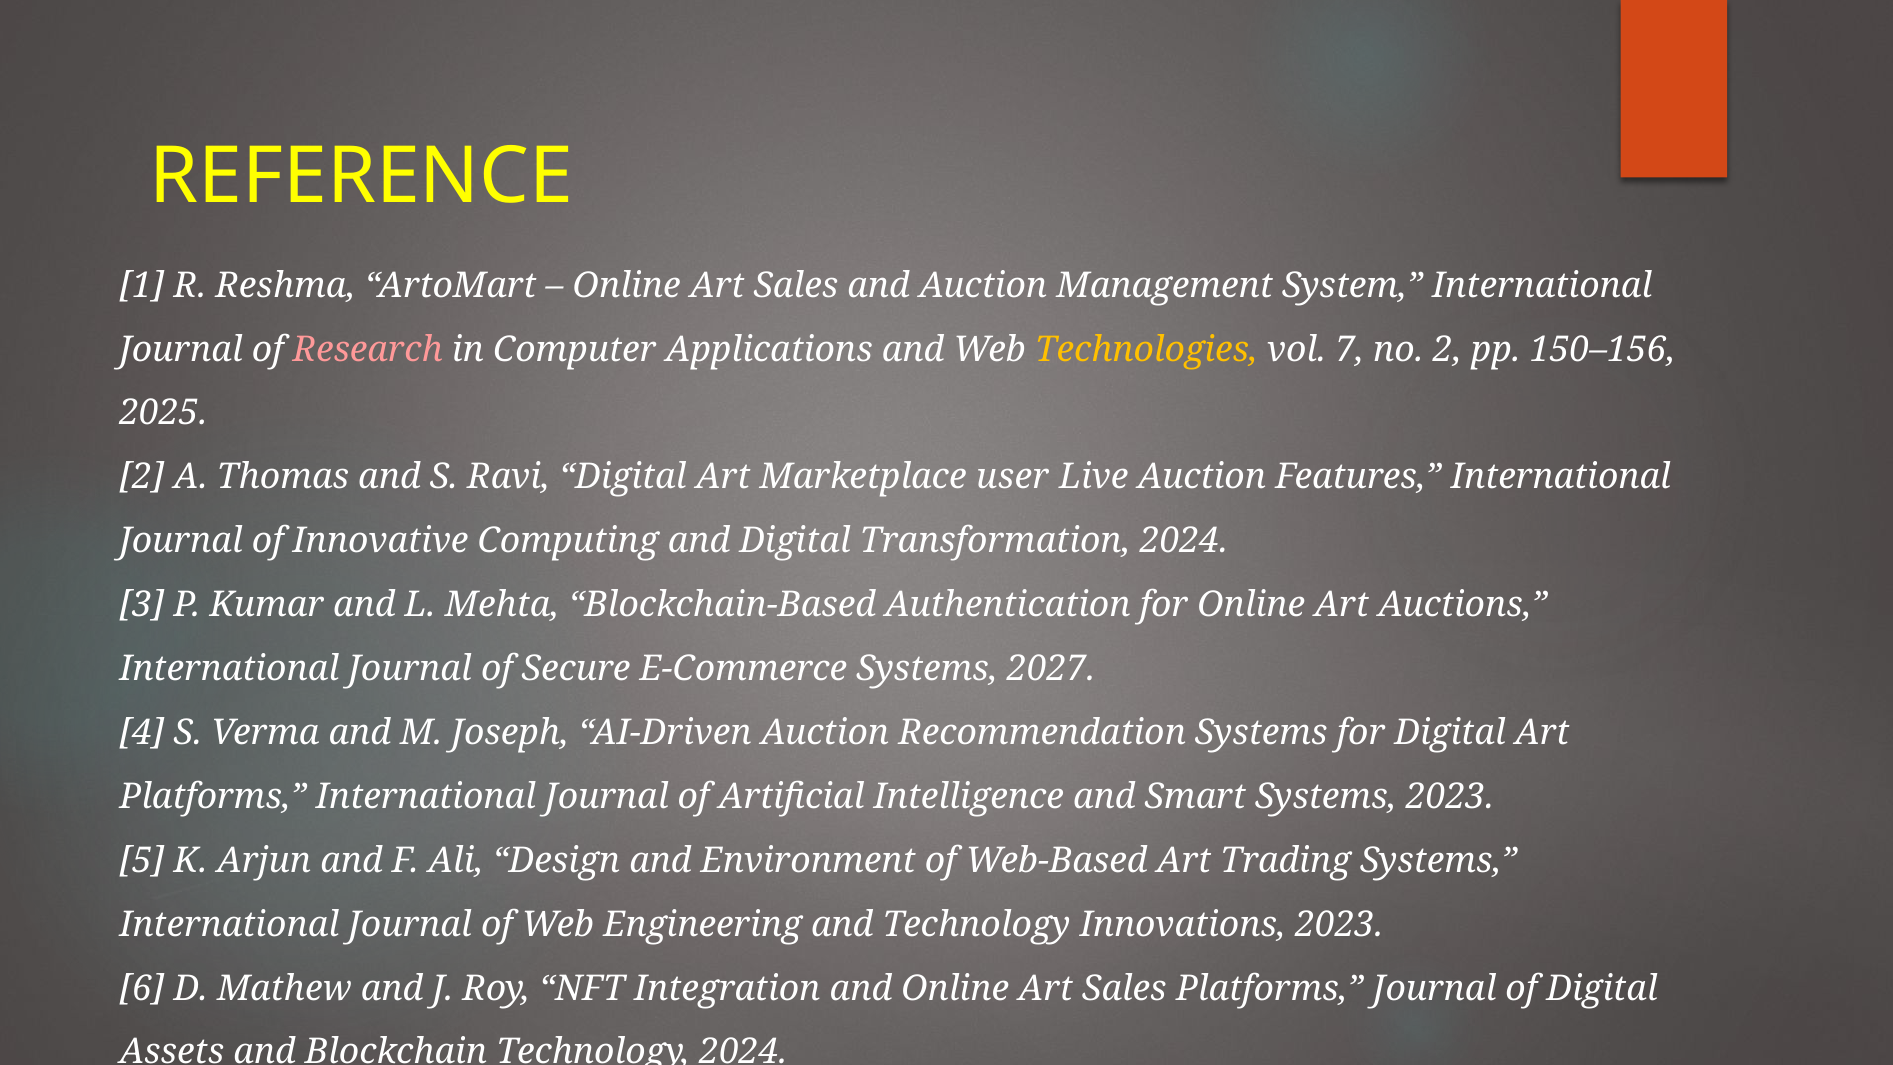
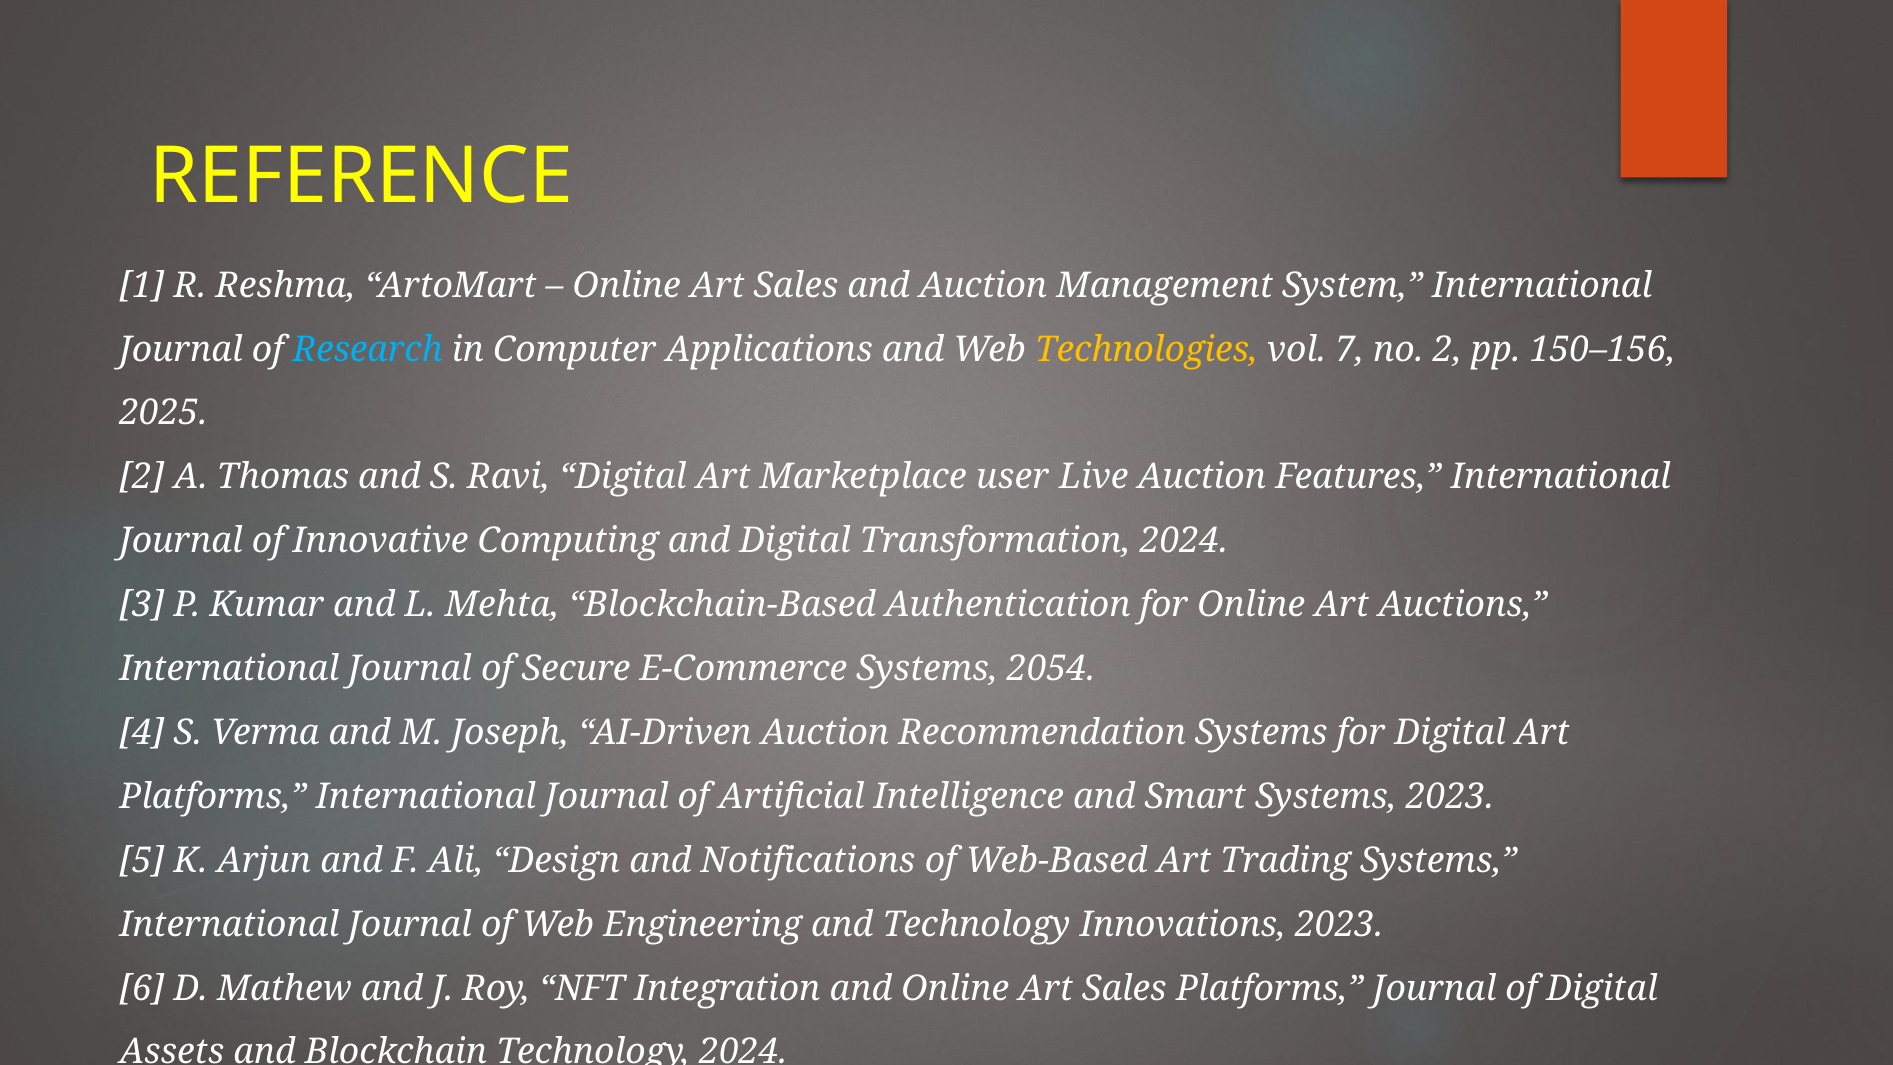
Research colour: pink -> light blue
2027: 2027 -> 2054
Environment: Environment -> Notifications
